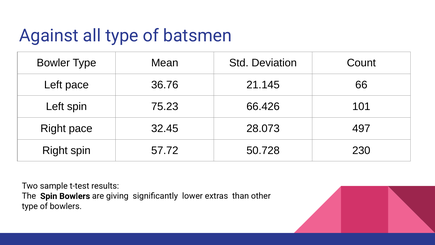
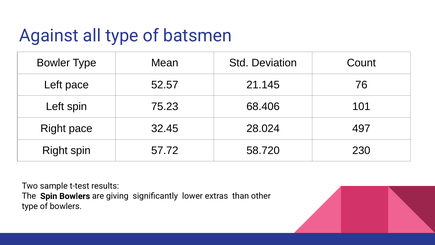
36.76: 36.76 -> 52.57
66: 66 -> 76
66.426: 66.426 -> 68.406
28.073: 28.073 -> 28.024
50.728: 50.728 -> 58.720
